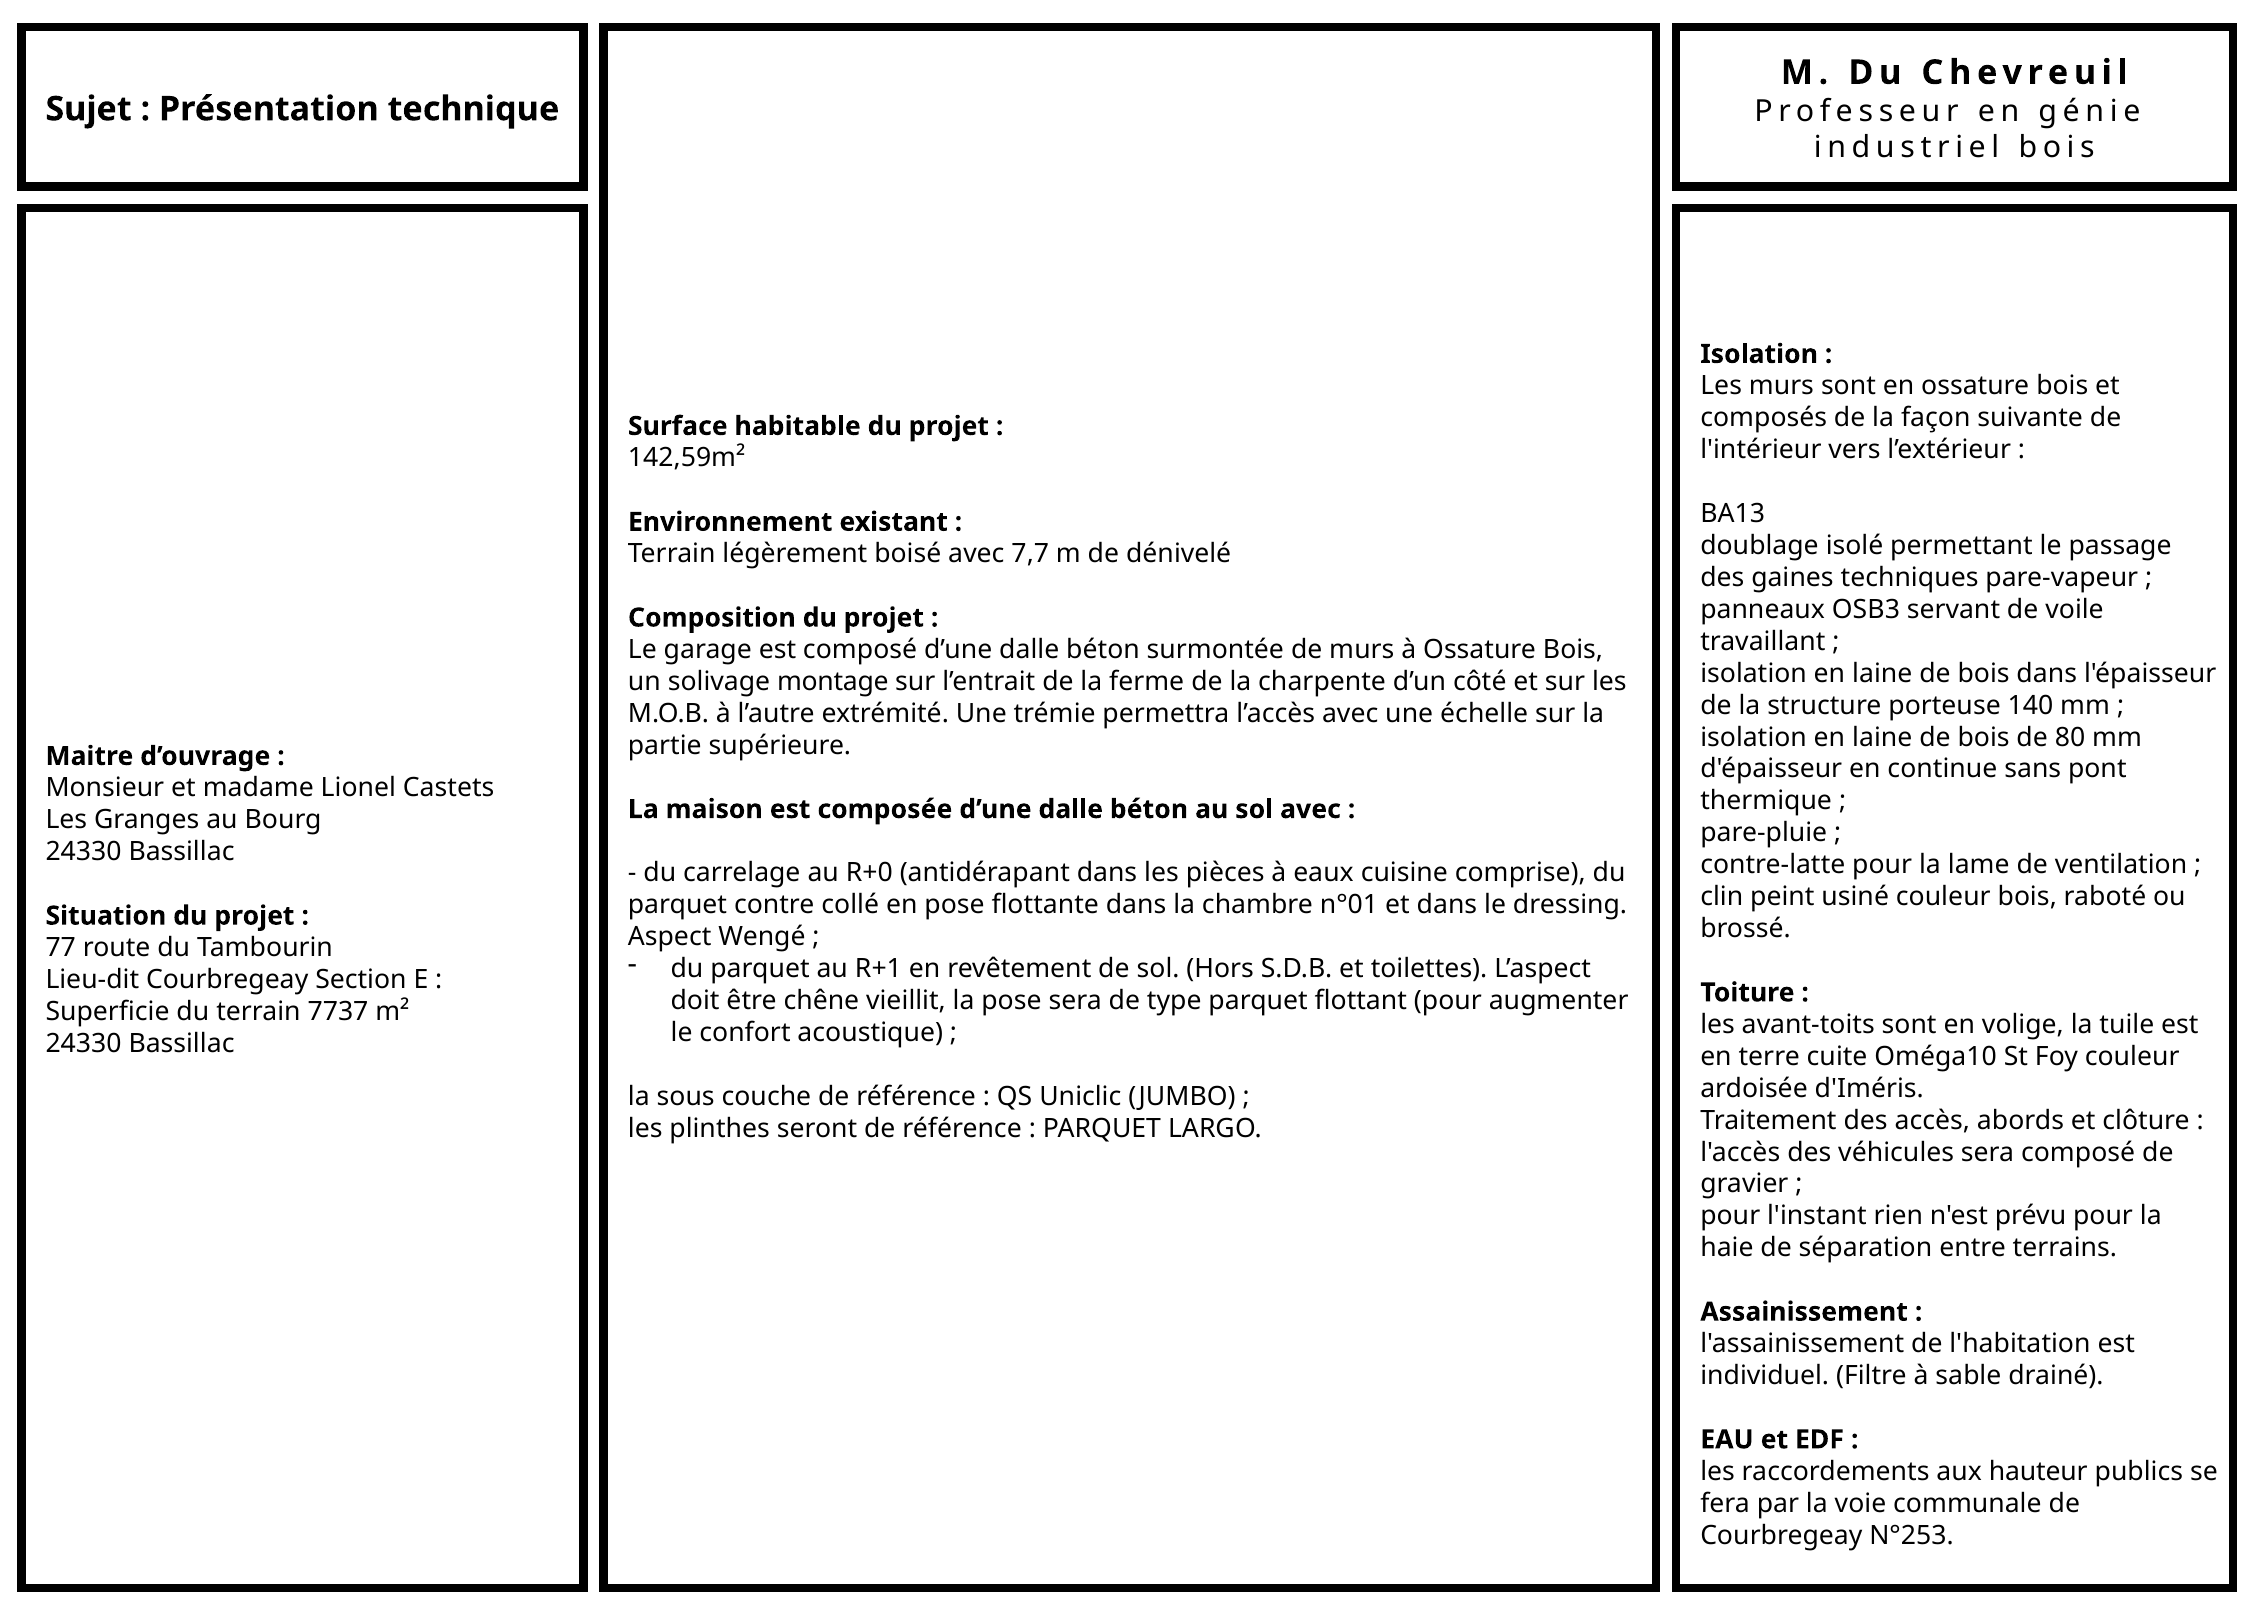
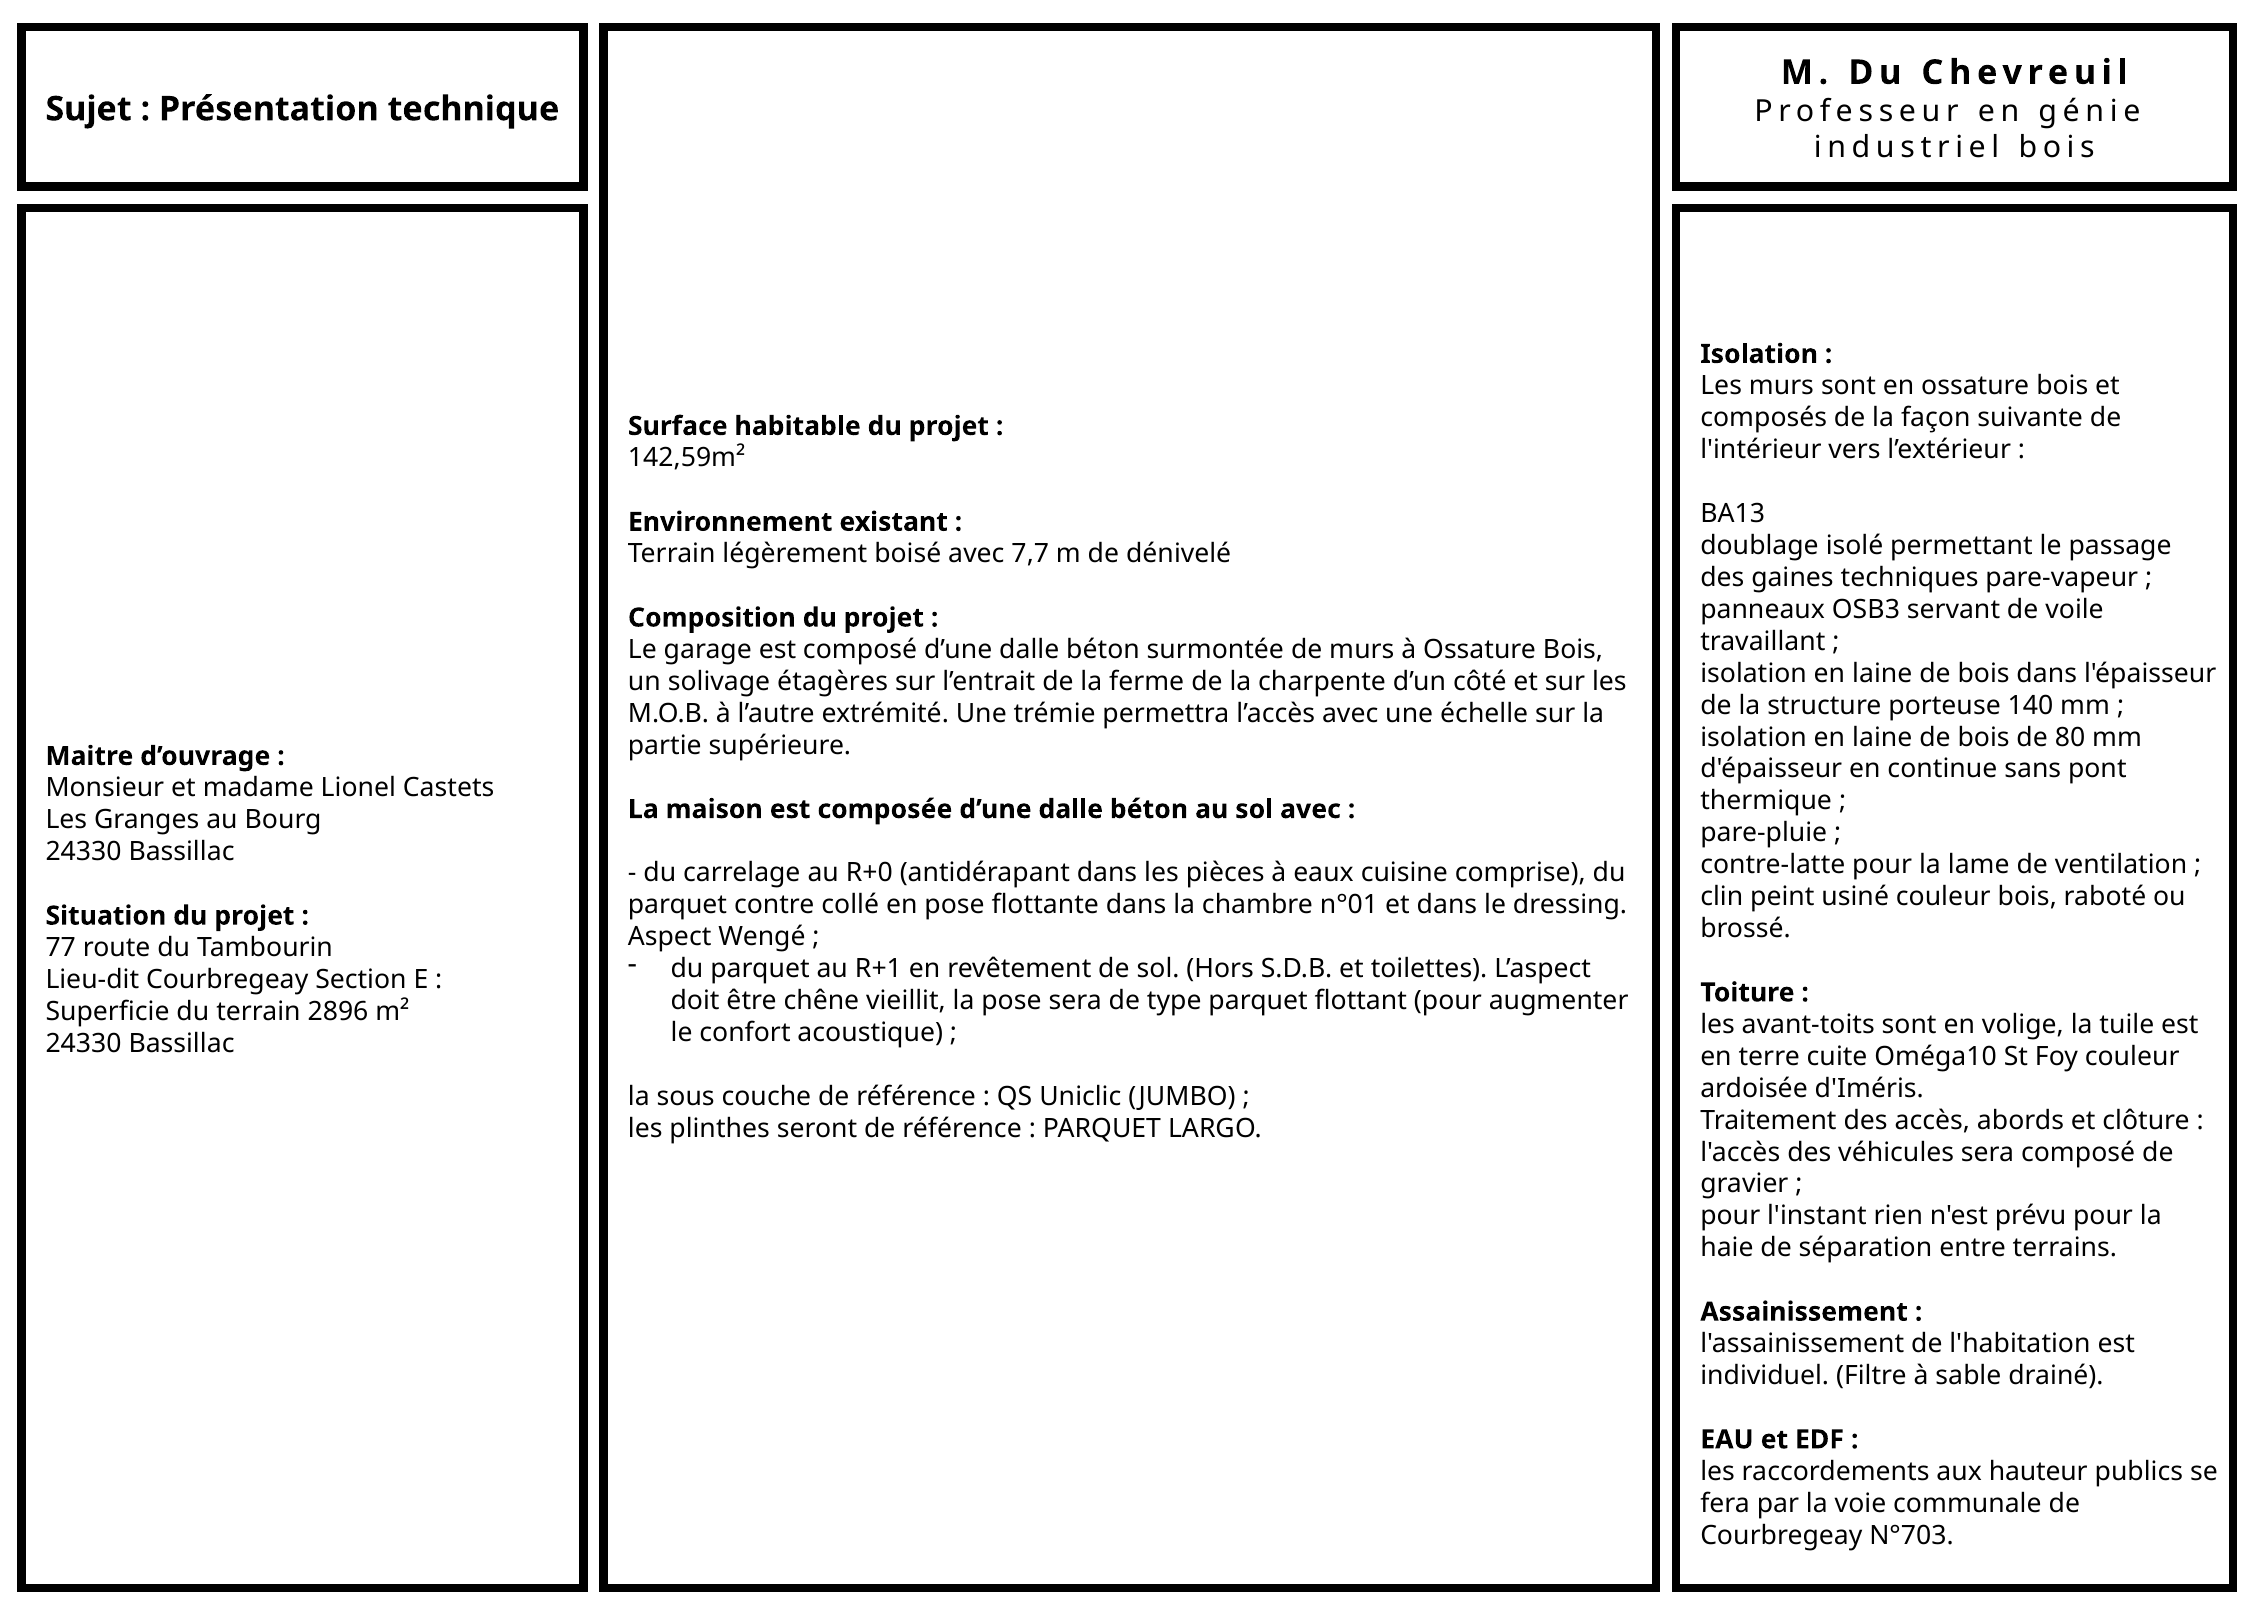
montage: montage -> étagères
7737: 7737 -> 2896
N°253: N°253 -> N°703
